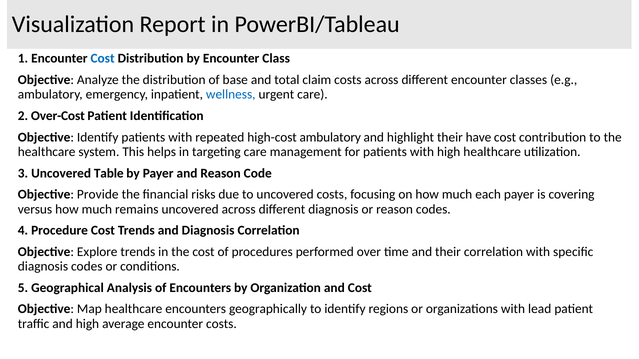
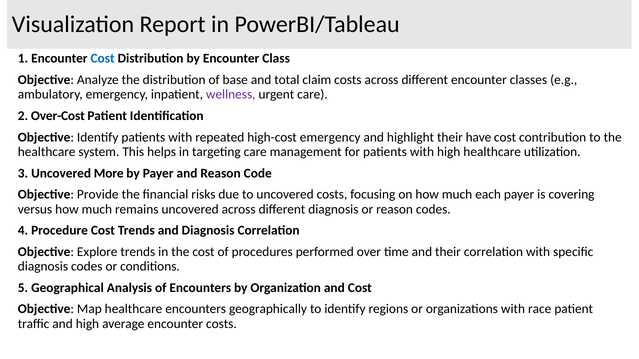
wellness colour: blue -> purple
high-cost ambulatory: ambulatory -> emergency
Table: Table -> More
lead: lead -> race
